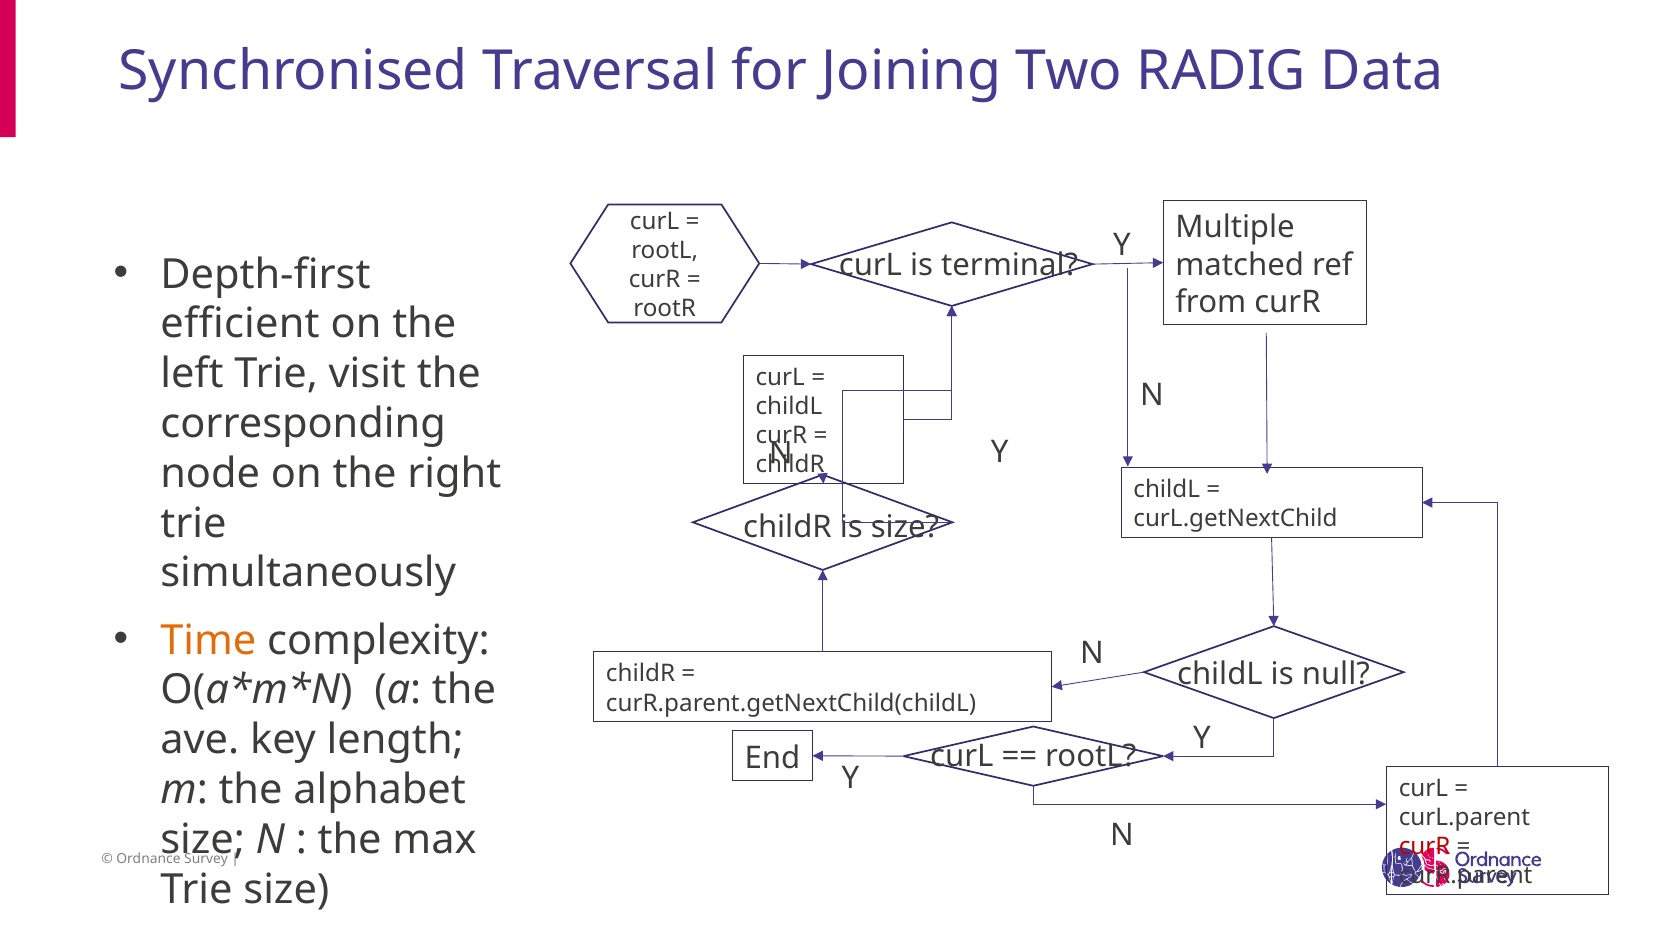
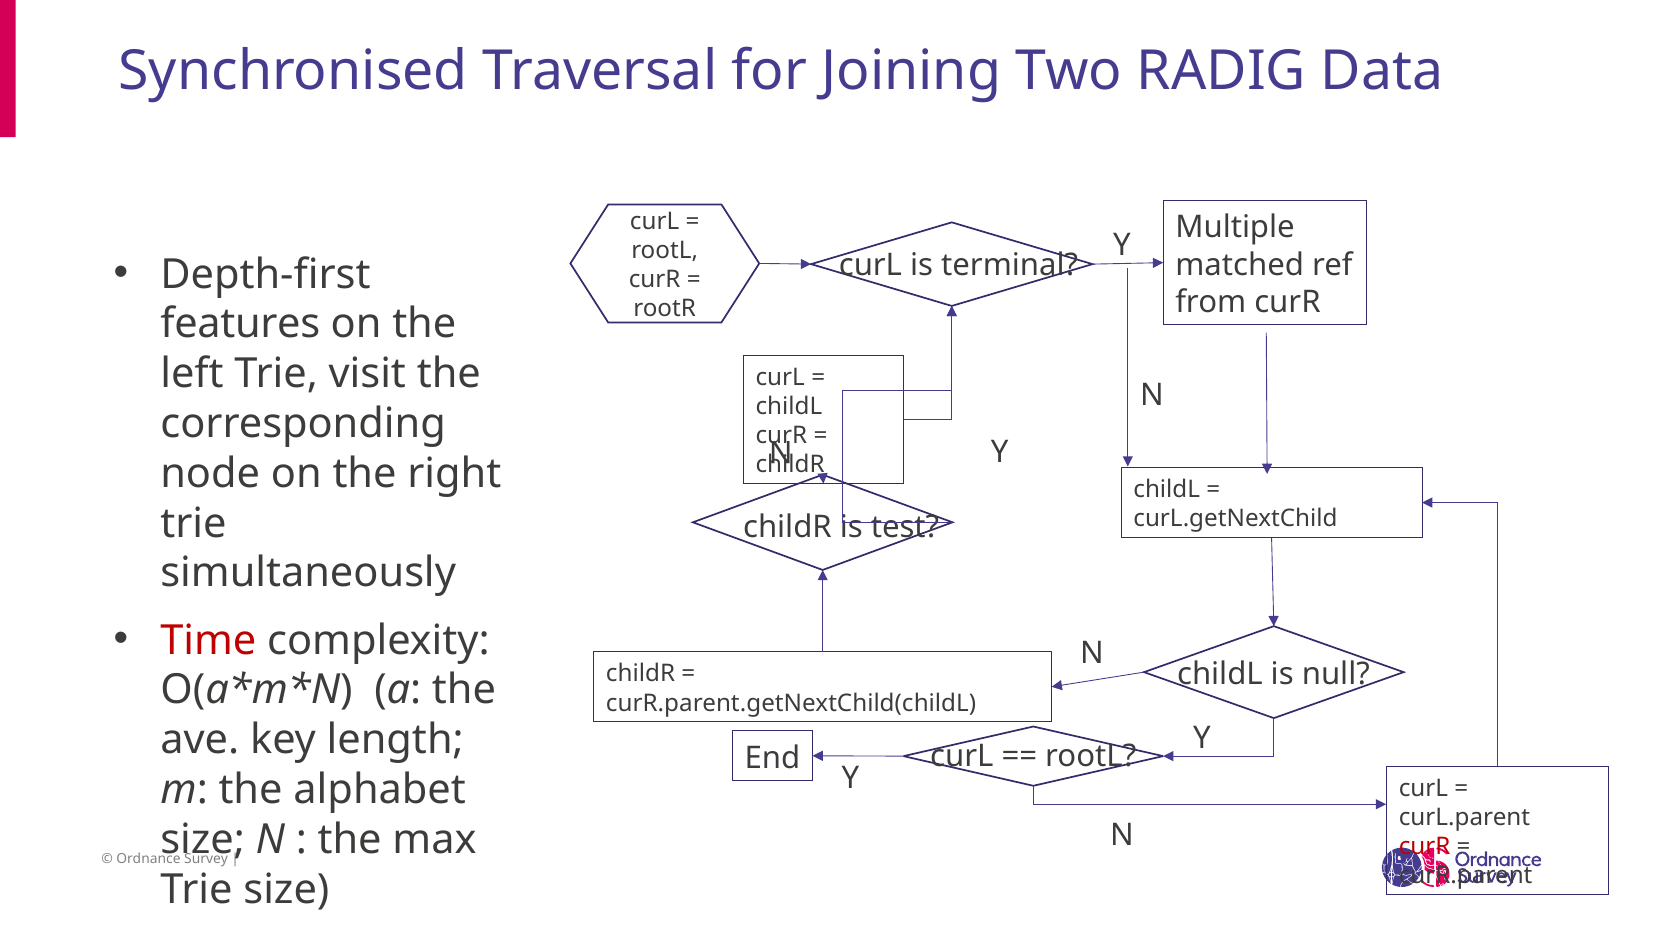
efficient: efficient -> features
is size: size -> test
Time colour: orange -> red
